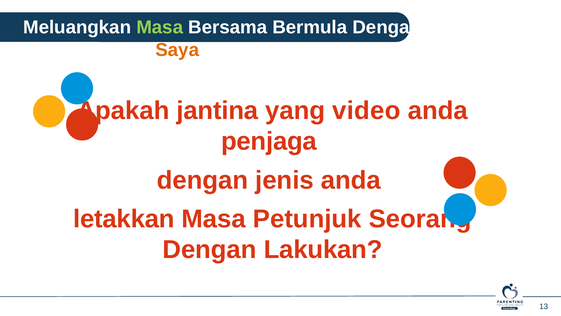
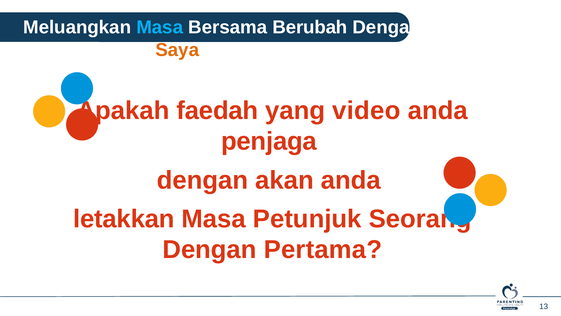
Masa at (160, 27) colour: light green -> light blue
Bermula: Bermula -> Berubah
jantina: jantina -> faedah
jenis: jenis -> akan
Lakukan: Lakukan -> Pertama
